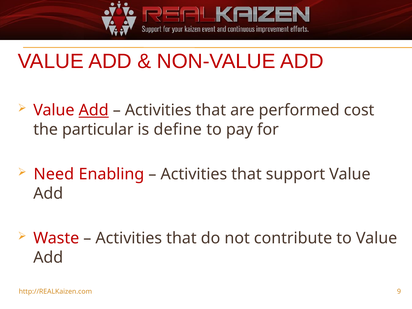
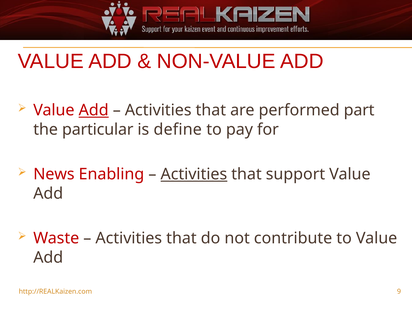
cost: cost -> part
Need: Need -> News
Activities at (194, 174) underline: none -> present
